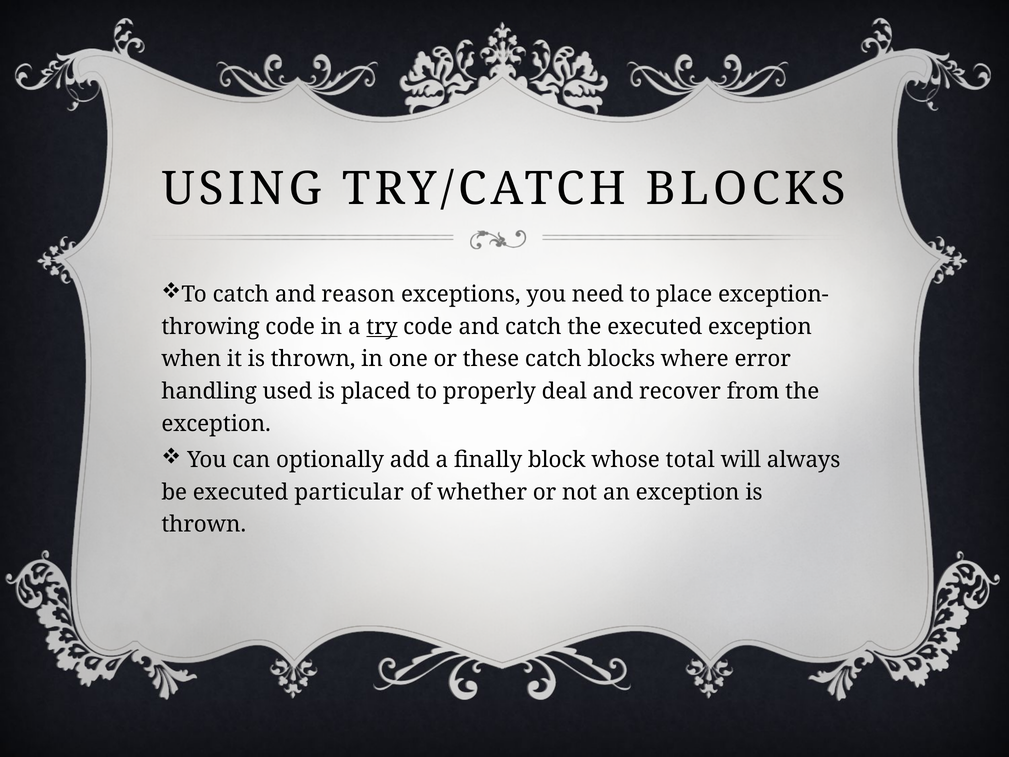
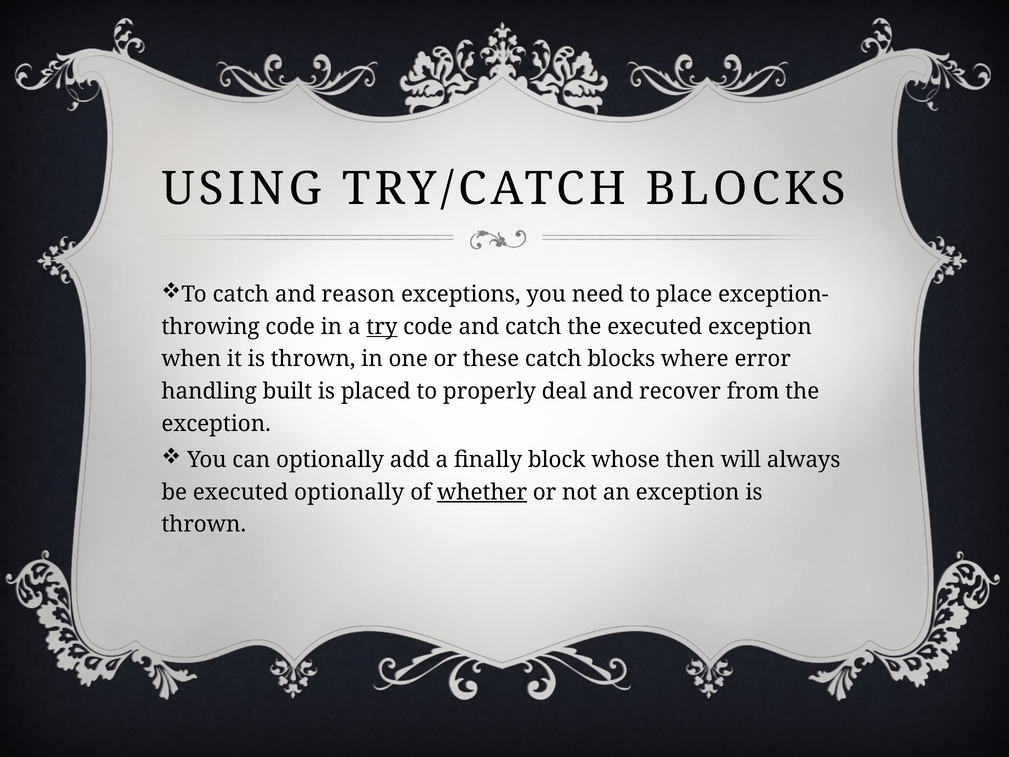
used: used -> built
total: total -> then
executed particular: particular -> optionally
whether underline: none -> present
